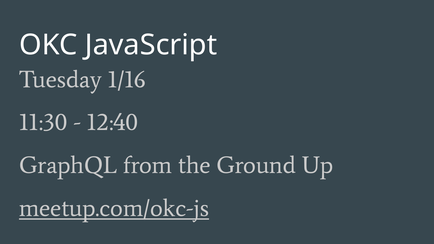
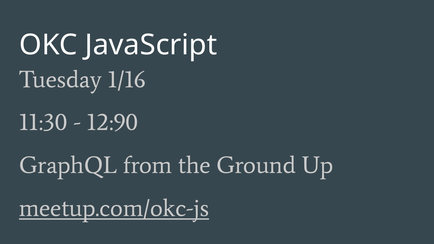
12:40: 12:40 -> 12:90
